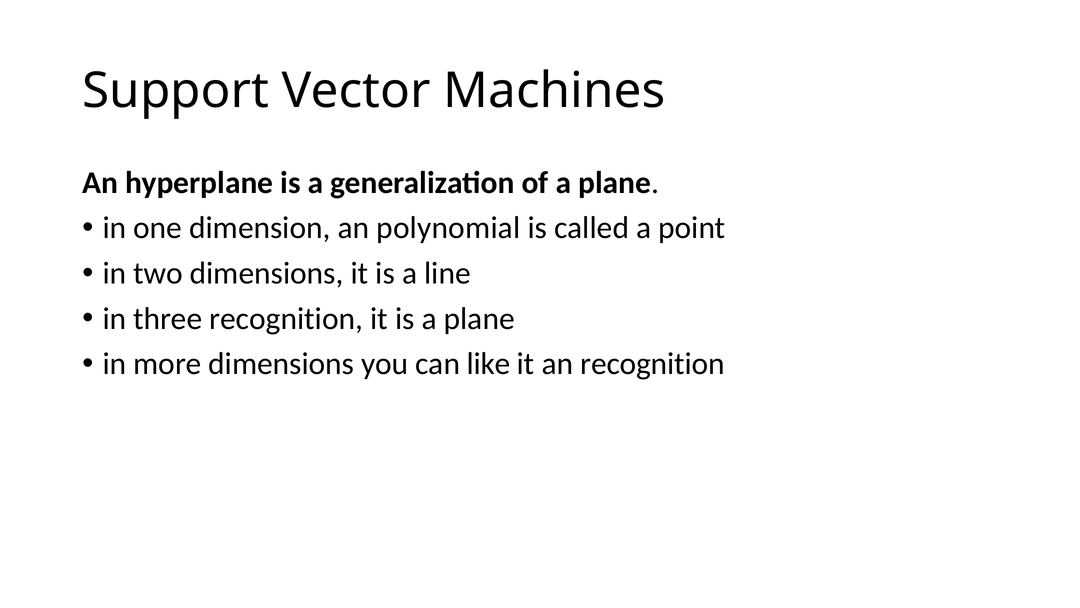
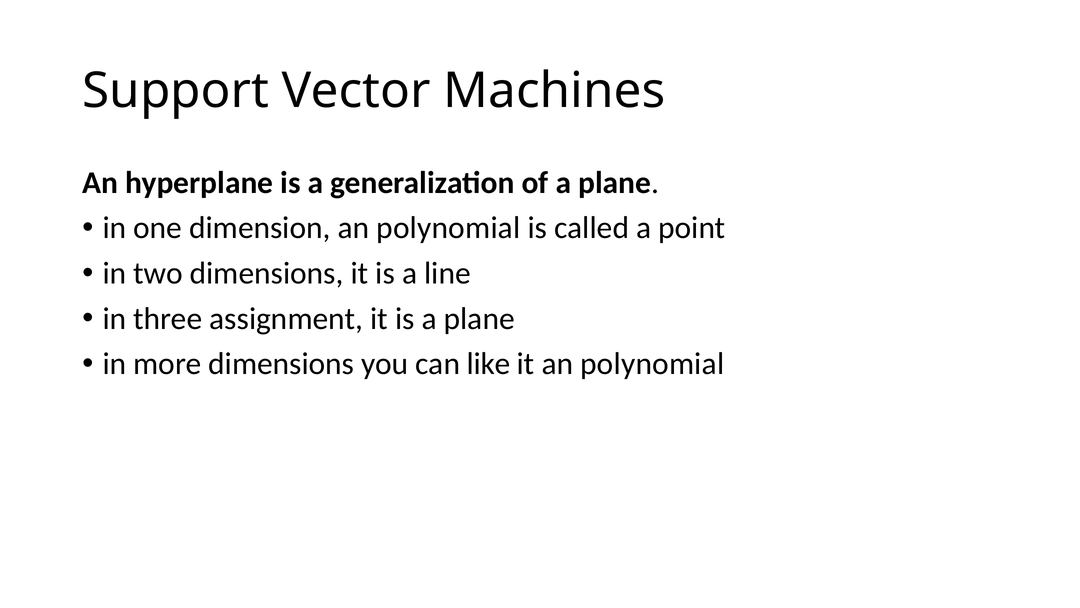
three recognition: recognition -> assignment
it an recognition: recognition -> polynomial
